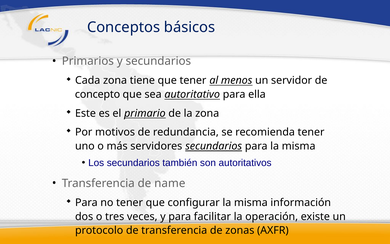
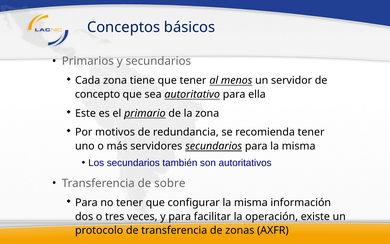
name: name -> sobre
